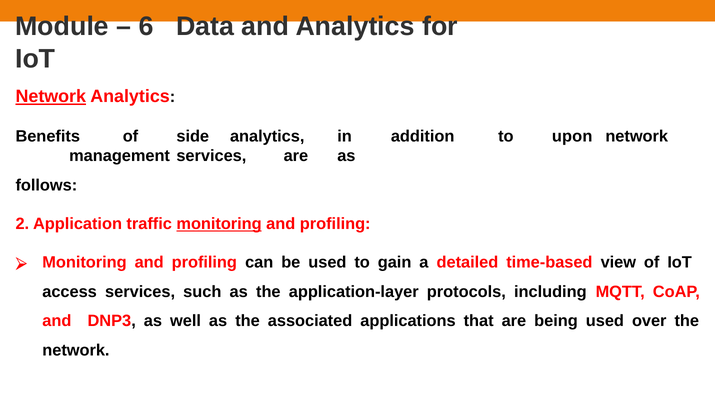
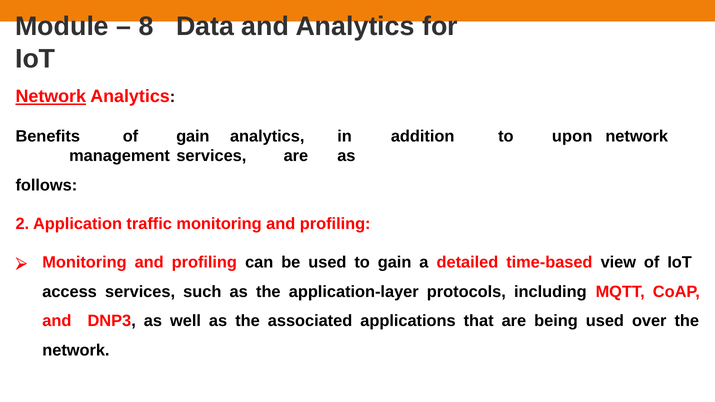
6: 6 -> 8
of side: side -> gain
monitoring at (219, 224) underline: present -> none
